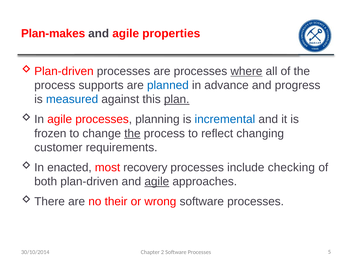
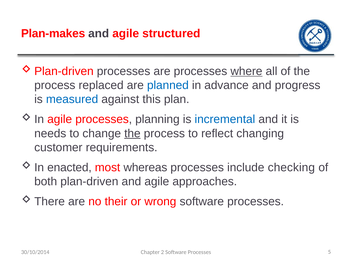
properties: properties -> structured
supports: supports -> replaced
plan underline: present -> none
frozen: frozen -> needs
recovery: recovery -> whereas
agile at (157, 182) underline: present -> none
